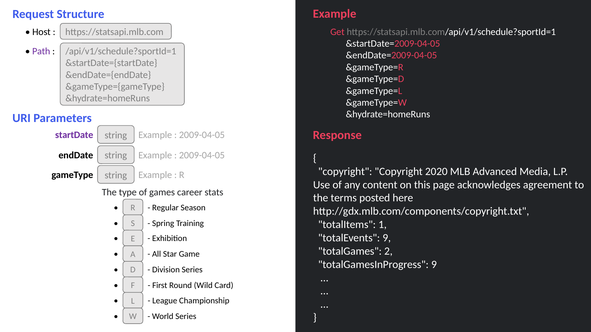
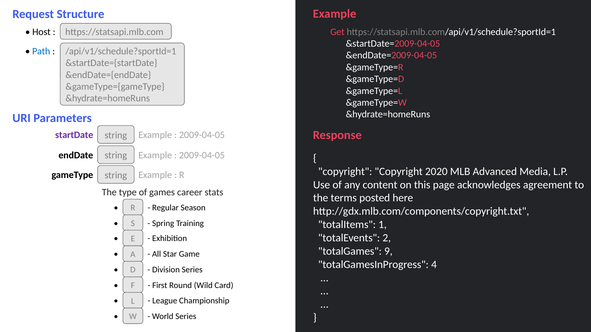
Path colour: purple -> blue
totalEvents 9: 9 -> 2
2: 2 -> 9
totalGamesInProgress 9: 9 -> 4
